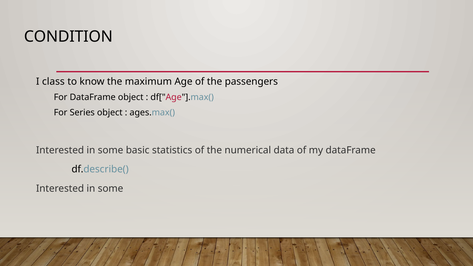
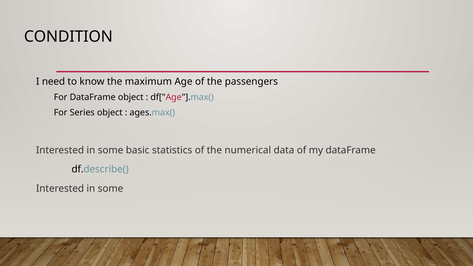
class: class -> need
